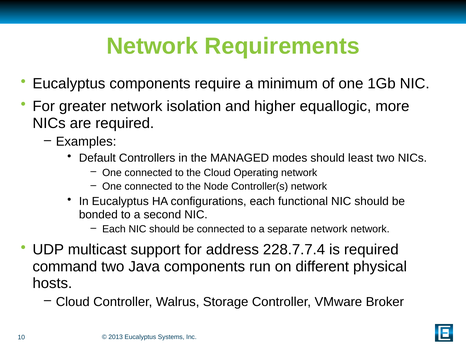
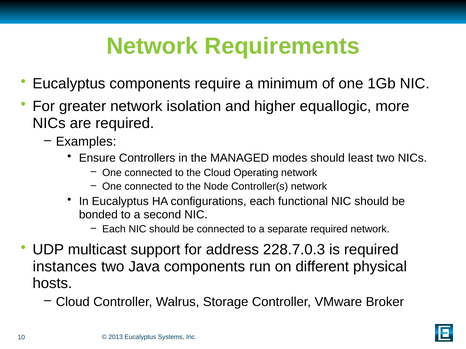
Default: Default -> Ensure
separate network: network -> required
228.7.7.4: 228.7.7.4 -> 228.7.0.3
command: command -> instances
